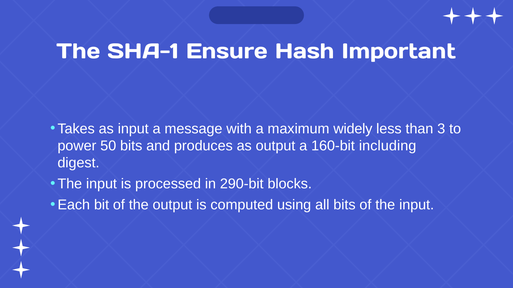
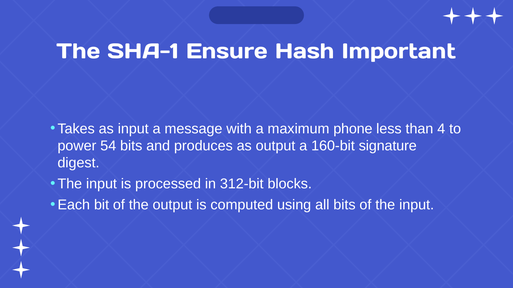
widely: widely -> phone
3: 3 -> 4
50: 50 -> 54
including: including -> signature
290-bit: 290-bit -> 312-bit
